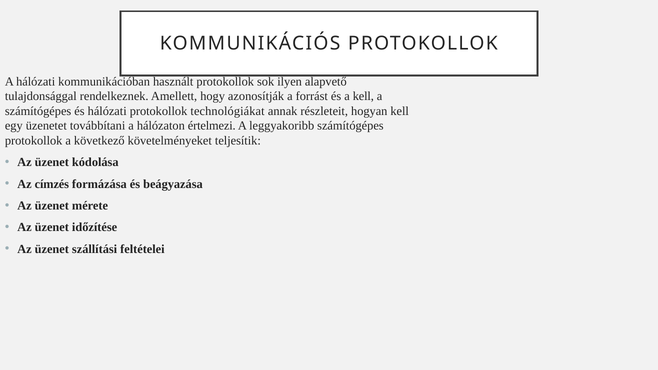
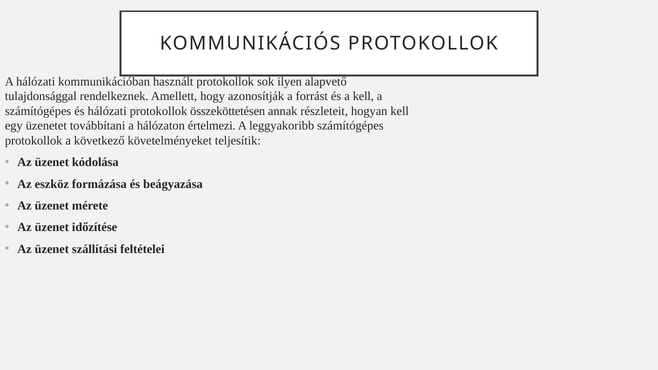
technológiákat: technológiákat -> összeköttetésen
címzés: címzés -> eszköz
